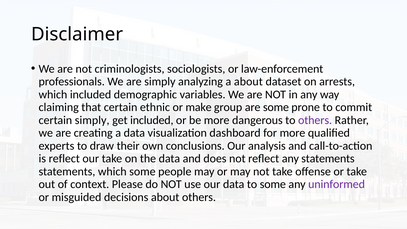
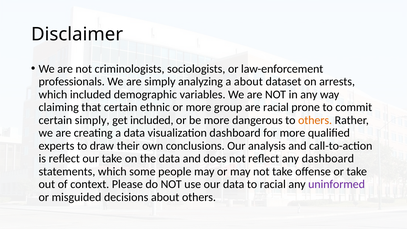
or make: make -> more
are some: some -> racial
others at (315, 120) colour: purple -> orange
any statements: statements -> dashboard
to some: some -> racial
